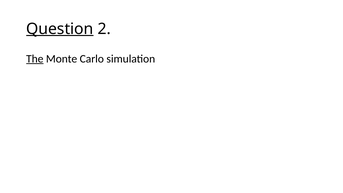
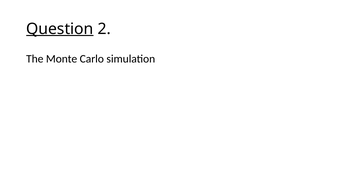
The underline: present -> none
